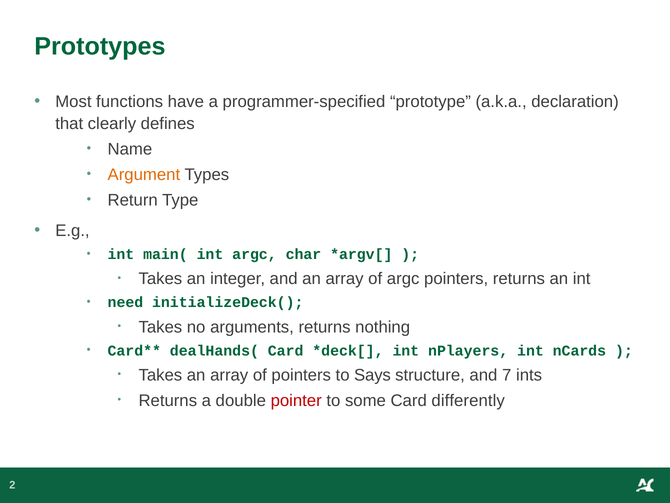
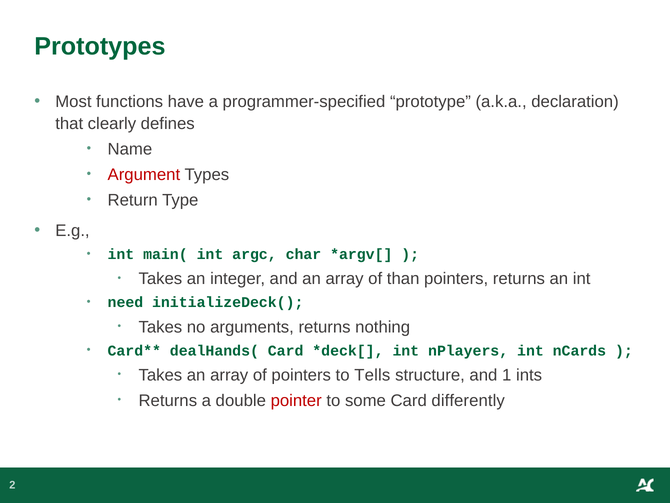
Argument colour: orange -> red
of argc: argc -> than
Says: Says -> Tells
7: 7 -> 1
